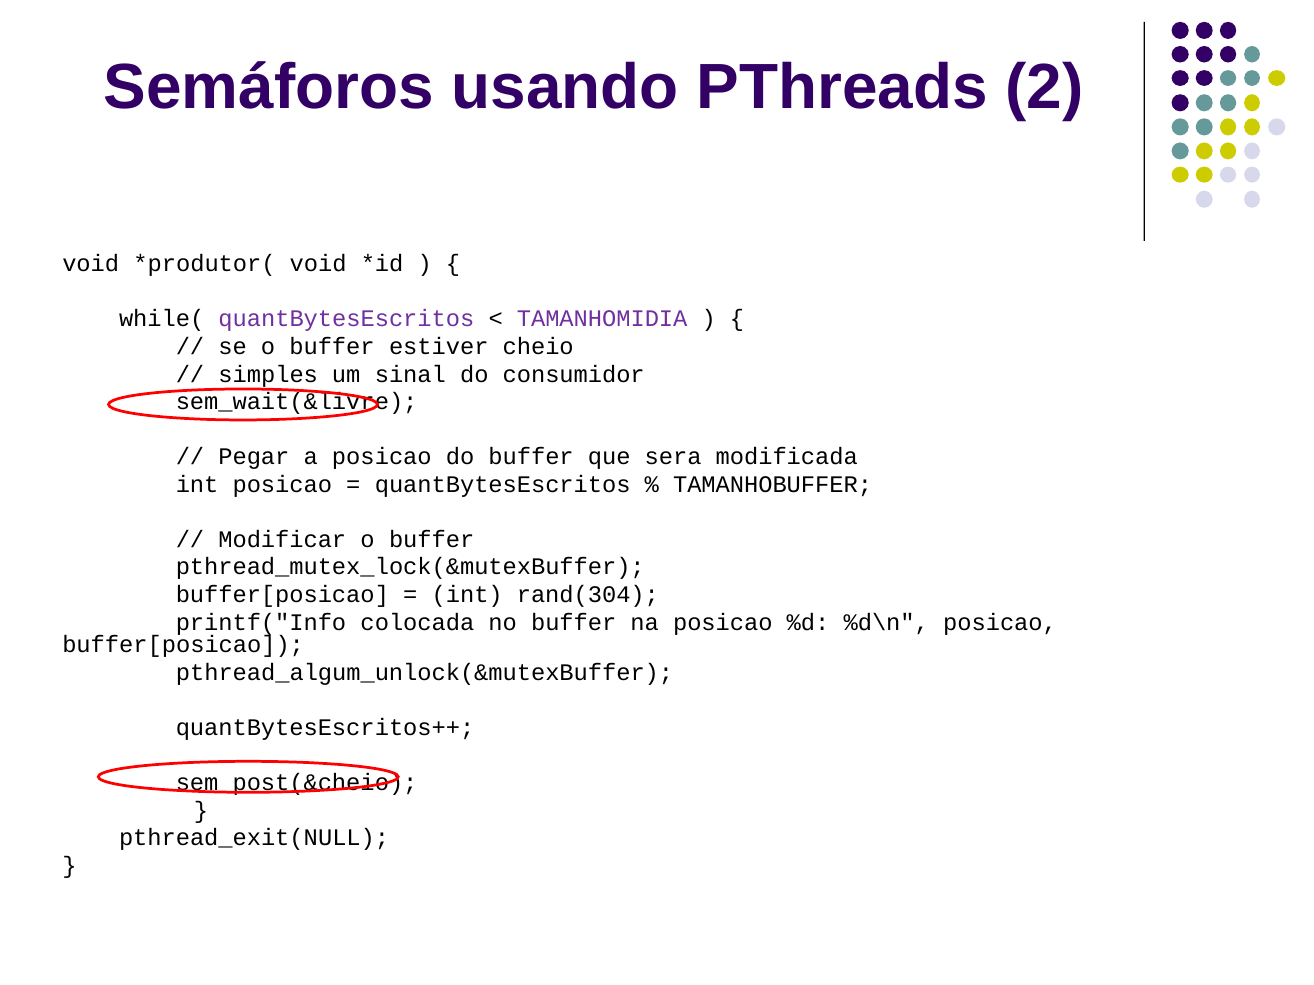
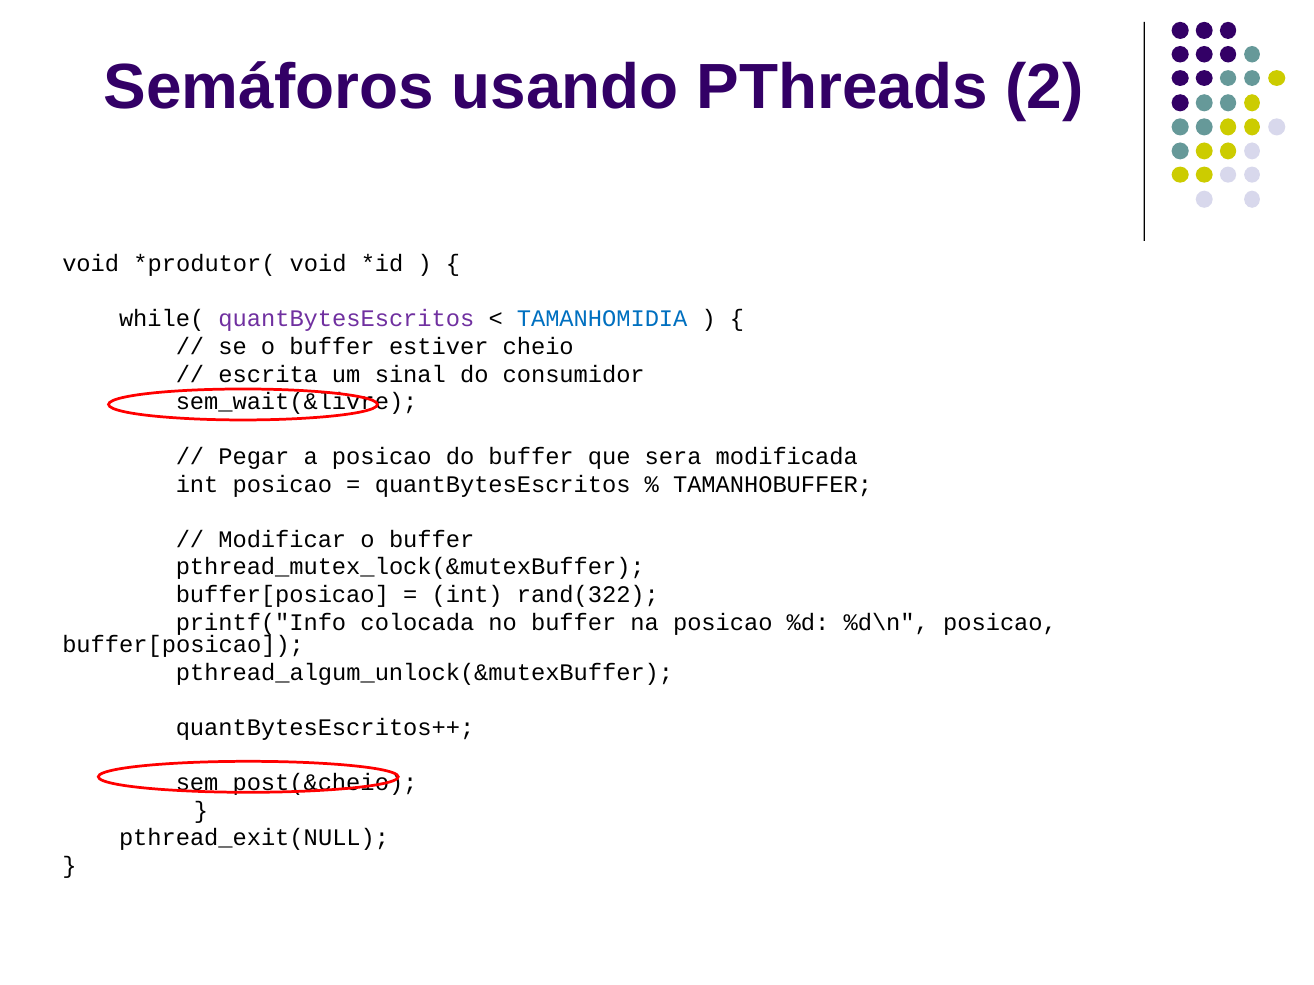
TAMANHOMIDIA colour: purple -> blue
simples: simples -> escrita
rand(304: rand(304 -> rand(322
